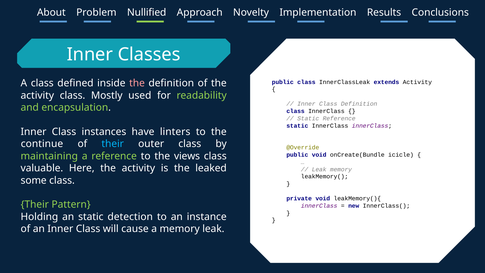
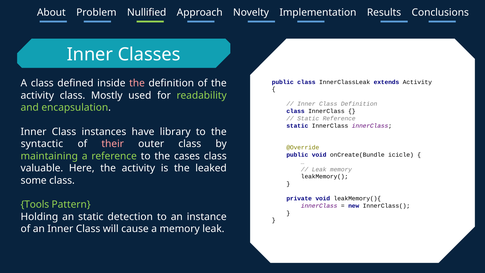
linters: linters -> library
continue: continue -> syntactic
their at (113, 144) colour: light blue -> pink
views: views -> cases
Their at (35, 204): Their -> Tools
